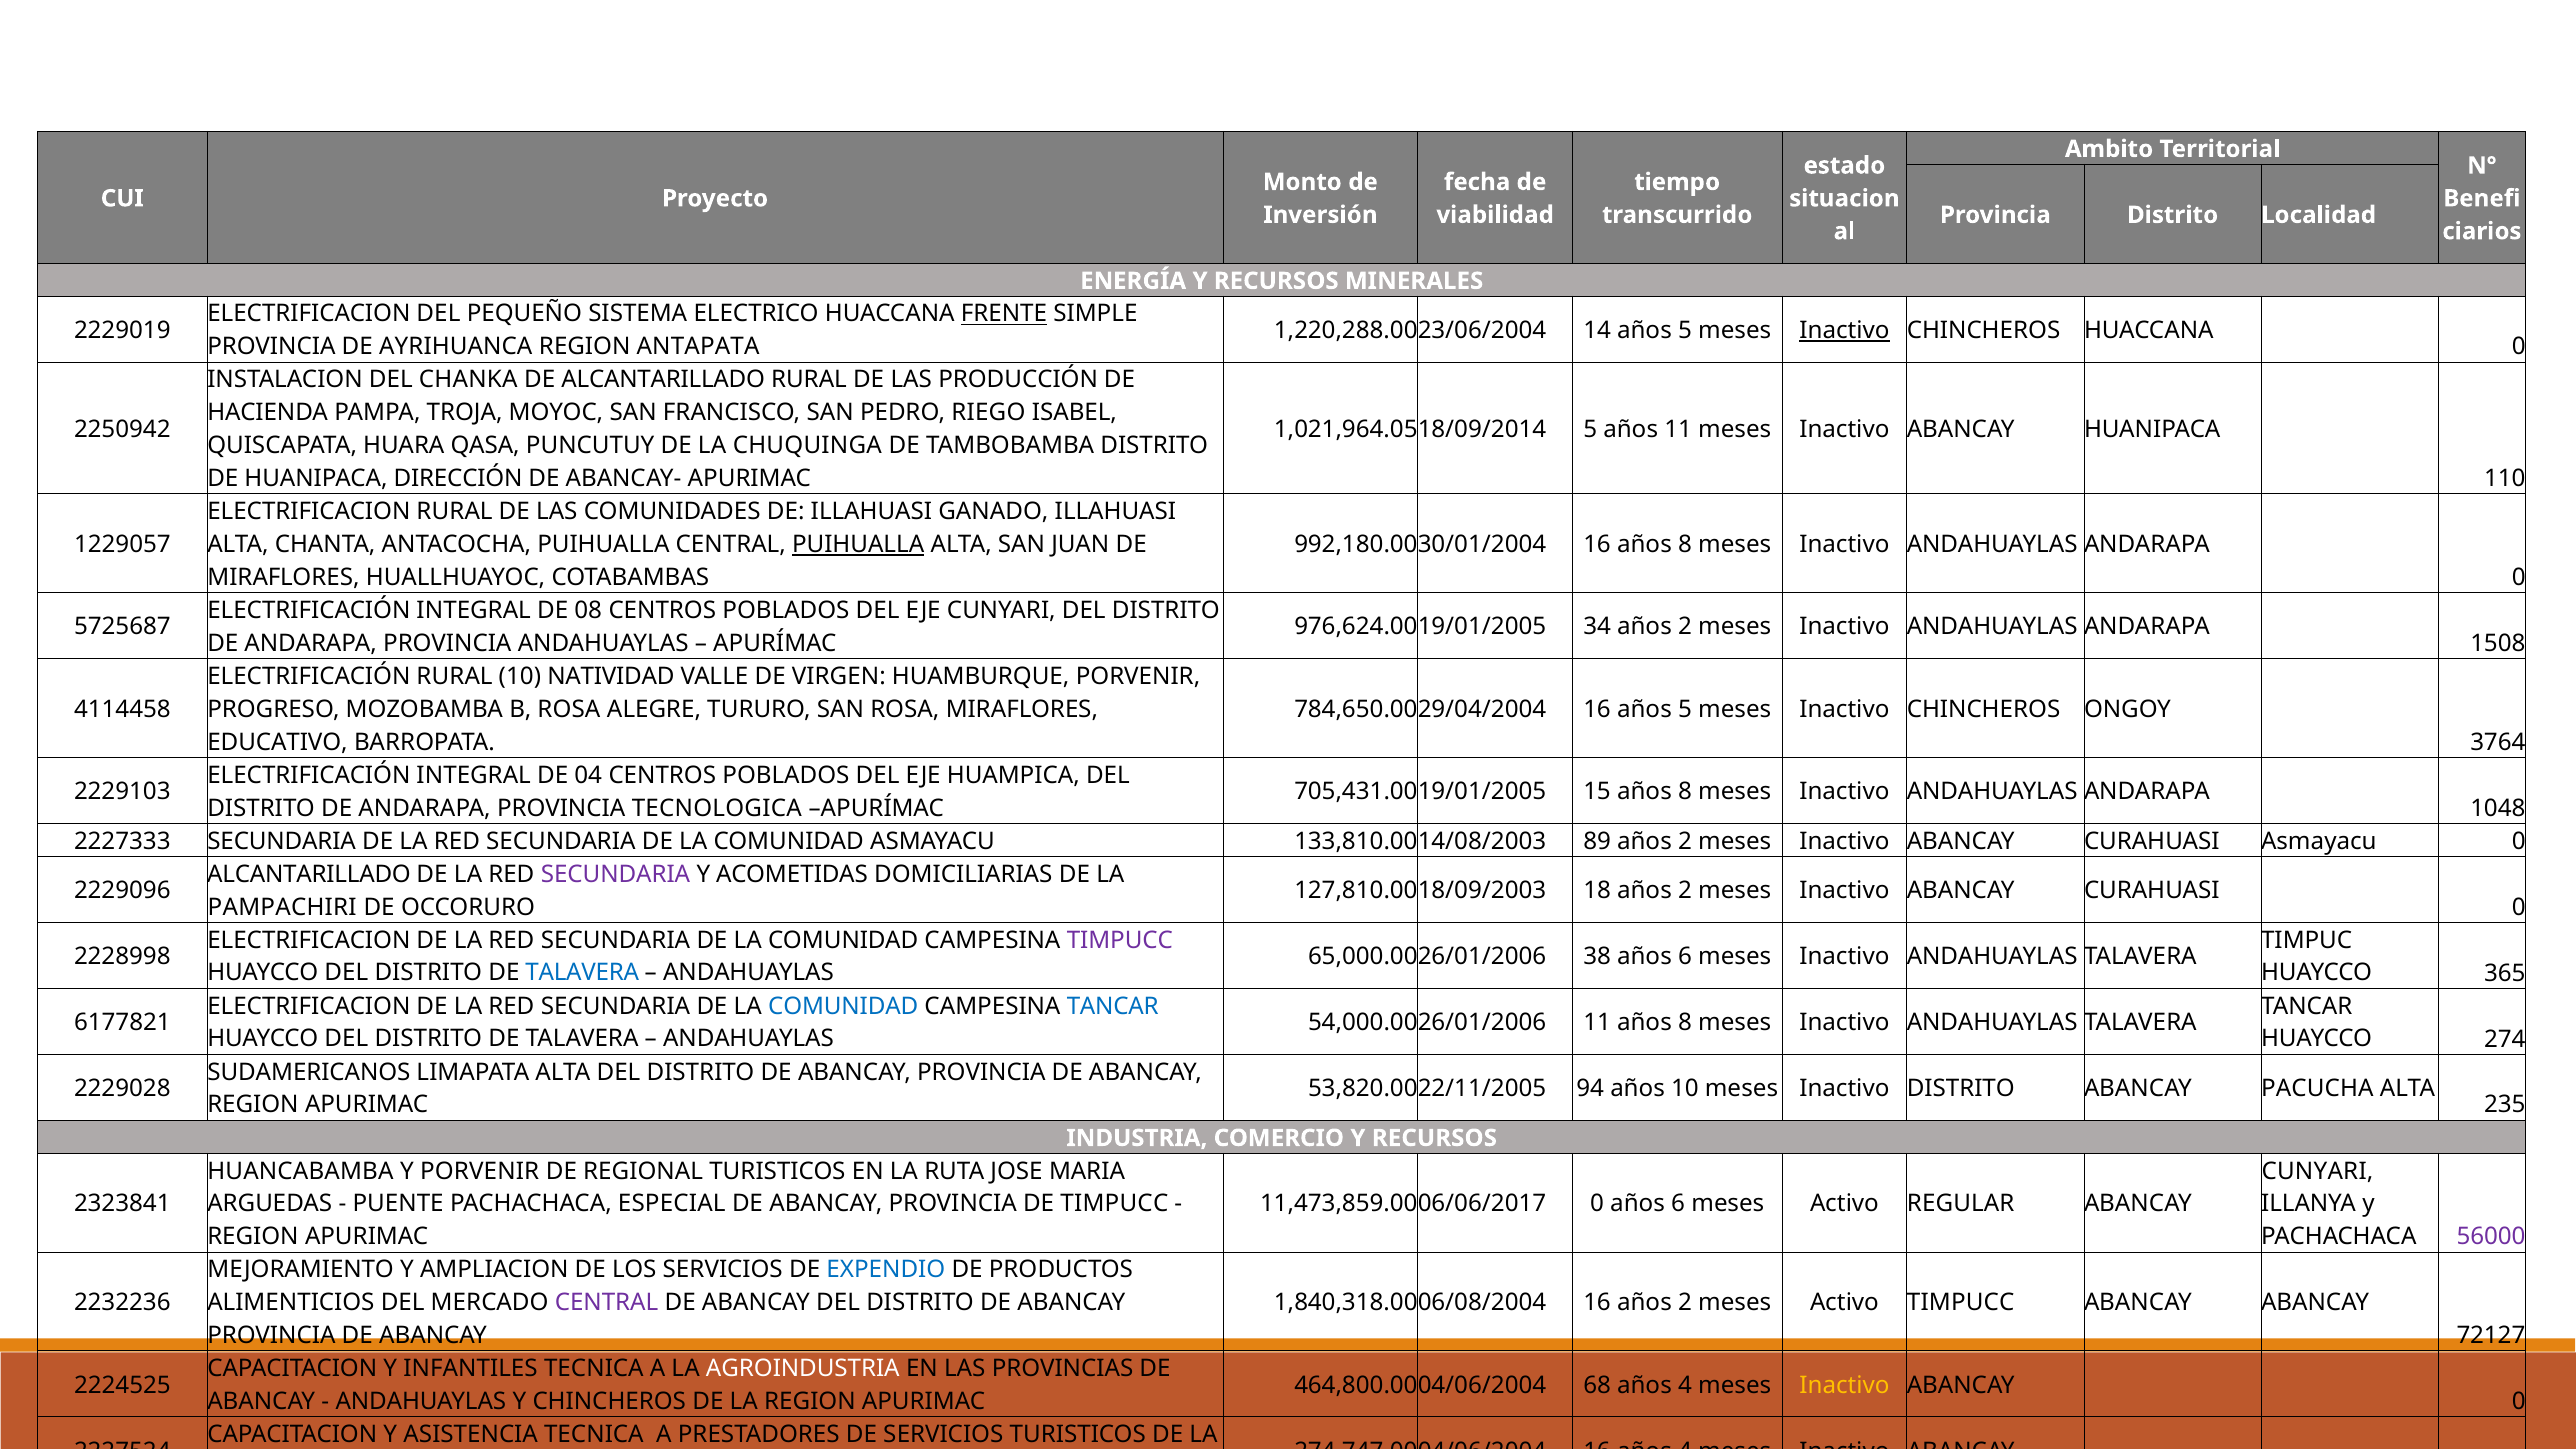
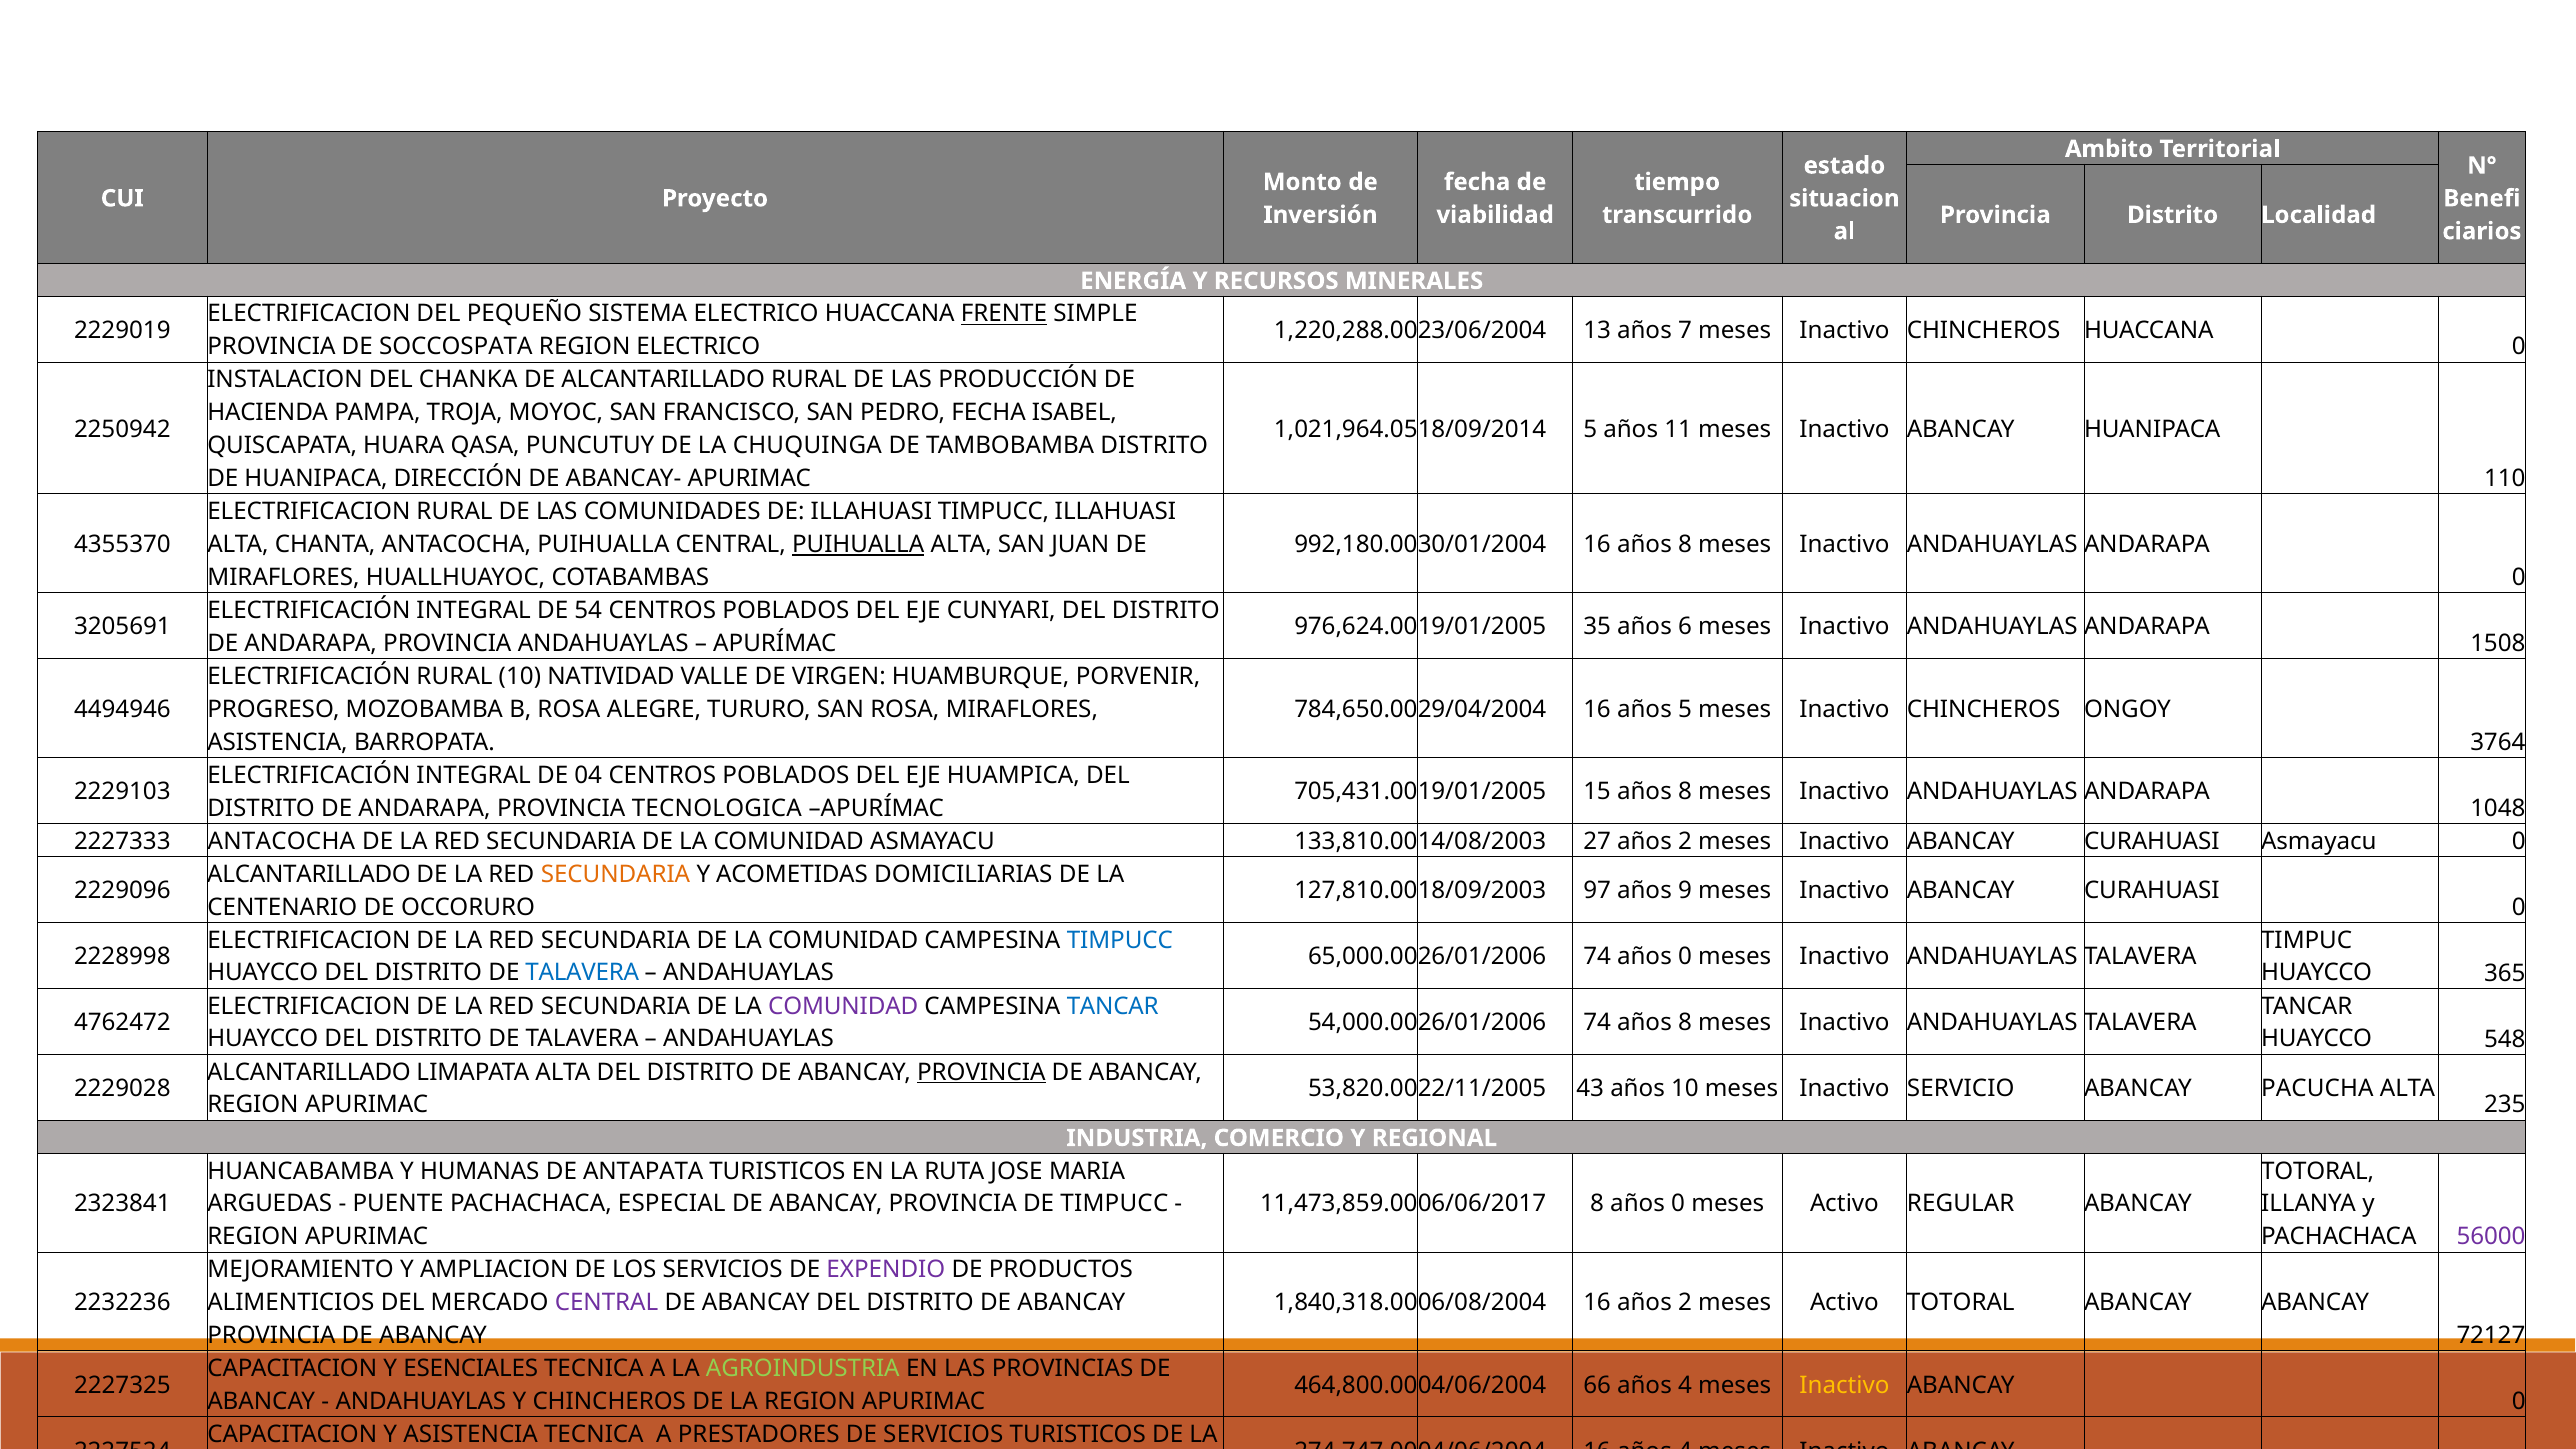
14: 14 -> 13
5 at (1685, 330): 5 -> 7
Inactivo at (1845, 330) underline: present -> none
AYRIHUANCA: AYRIHUANCA -> SOCCOSPATA
REGION ANTAPATA: ANTAPATA -> ELECTRICO
PEDRO RIEGO: RIEGO -> FECHA
ILLAHUASI GANADO: GANADO -> TIMPUCC
1229057: 1229057 -> 4355370
08: 08 -> 54
5725687: 5725687 -> 3205691
34: 34 -> 35
2 at (1685, 627): 2 -> 6
4114458: 4114458 -> 4494946
EDUCATIVO at (278, 742): EDUCATIVO -> ASISTENCIA
2227333 SECUNDARIA: SECUNDARIA -> ANTACOCHA
89: 89 -> 27
SECUNDARIA at (616, 874) colour: purple -> orange
18: 18 -> 97
2 at (1685, 891): 2 -> 9
PAMPACHIRI: PAMPACHIRI -> CENTENARIO
TIMPUCC at (1120, 940) colour: purple -> blue
38 at (1597, 957): 38 -> 74
6 at (1685, 957): 6 -> 0
COMUNIDAD at (843, 1006) colour: blue -> purple
6177821: 6177821 -> 4762472
11 at (1597, 1023): 11 -> 74
274: 274 -> 548
SUDAMERICANOS at (309, 1072): SUDAMERICANOS -> ALCANTARILLADO
PROVINCIA at (981, 1072) underline: none -> present
94: 94 -> 43
Inactivo DISTRITO: DISTRITO -> SERVICIO
COMERCIO Y RECURSOS: RECURSOS -> REGIONAL
Y PORVENIR: PORVENIR -> HUMANAS
REGIONAL: REGIONAL -> ANTAPATA
CUNYARI at (2317, 1171): CUNYARI -> TOTORAL
0 at (1597, 1204): 0 -> 8
6 at (1678, 1204): 6 -> 0
EXPENDIO colour: blue -> purple
Activo TIMPUCC: TIMPUCC -> TOTORAL
INFANTILES: INFANTILES -> ESENCIALES
AGROINDUSTRIA colour: white -> light green
2224525: 2224525 -> 2227325
68: 68 -> 66
